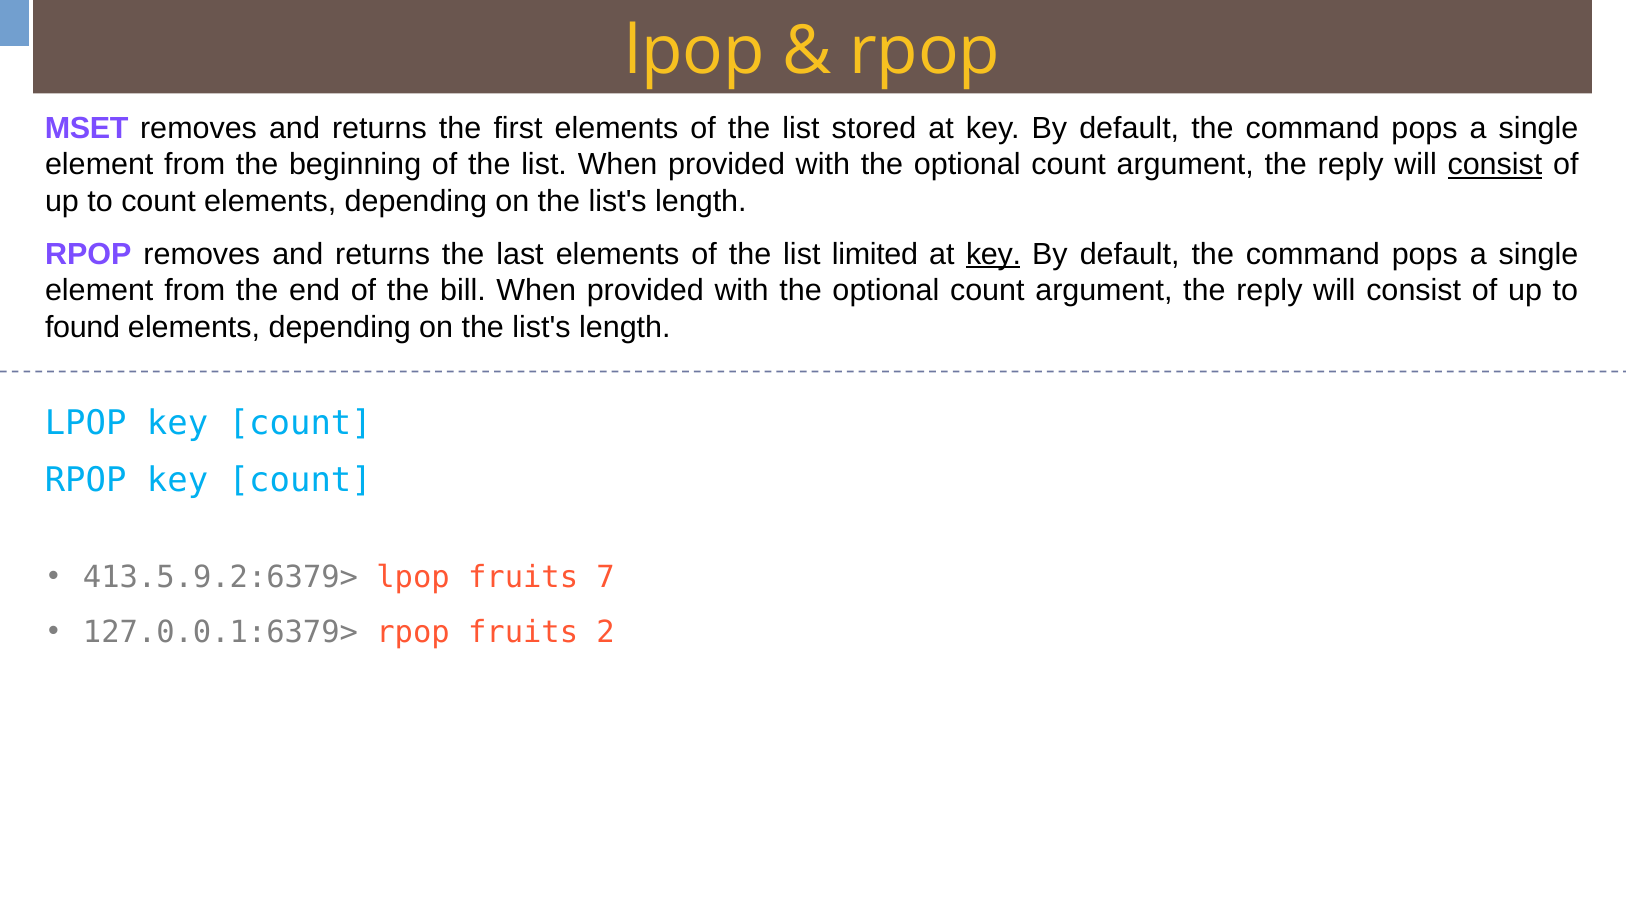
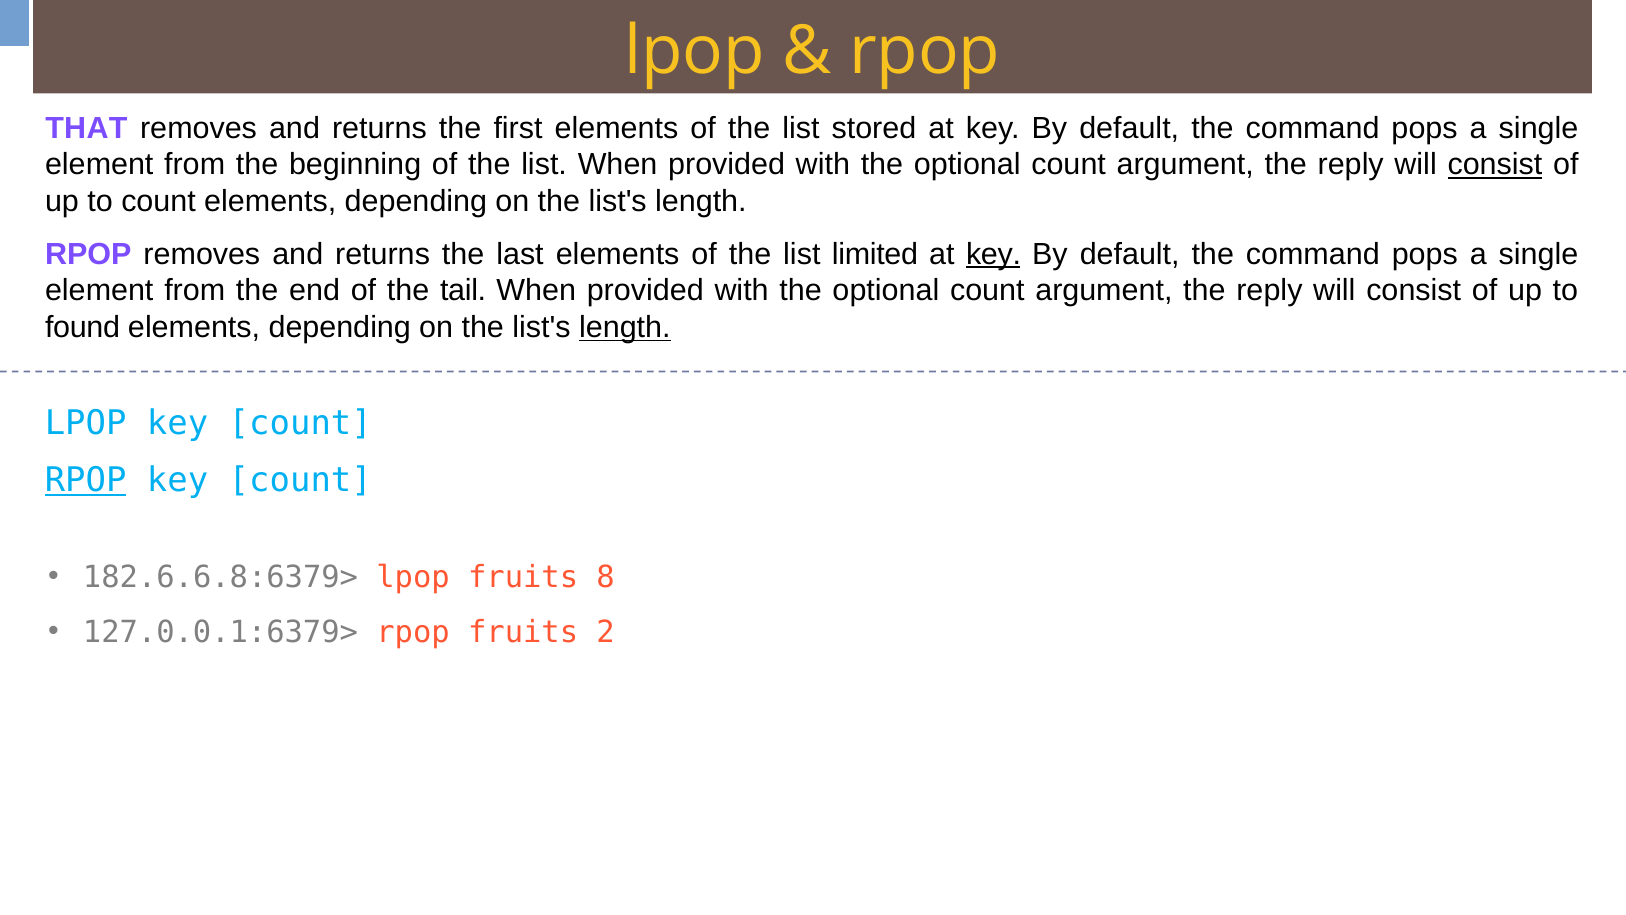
MSET: MSET -> THAT
bill: bill -> tail
length at (625, 327) underline: none -> present
RPOP at (86, 480) underline: none -> present
413.5.9.2:6379>: 413.5.9.2:6379> -> 182.6.6.8:6379>
7: 7 -> 8
